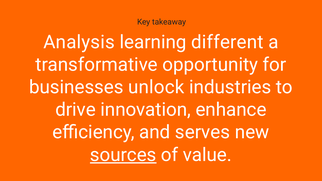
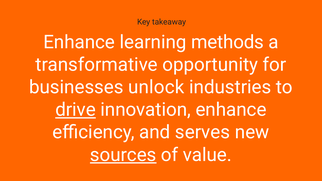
Analysis at (79, 42): Analysis -> Enhance
different: different -> methods
drive underline: none -> present
